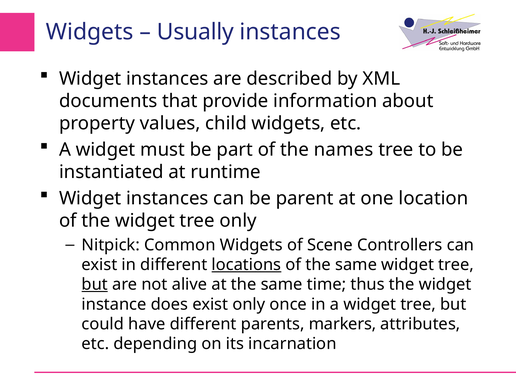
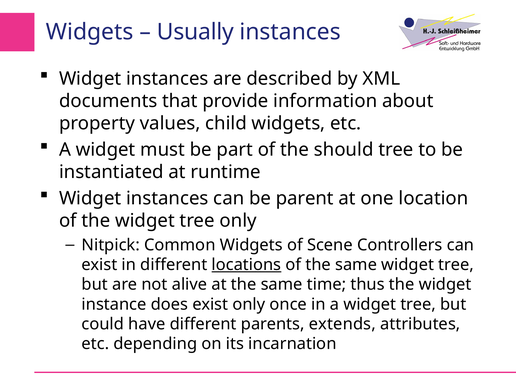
names: names -> should
but at (95, 285) underline: present -> none
markers: markers -> extends
